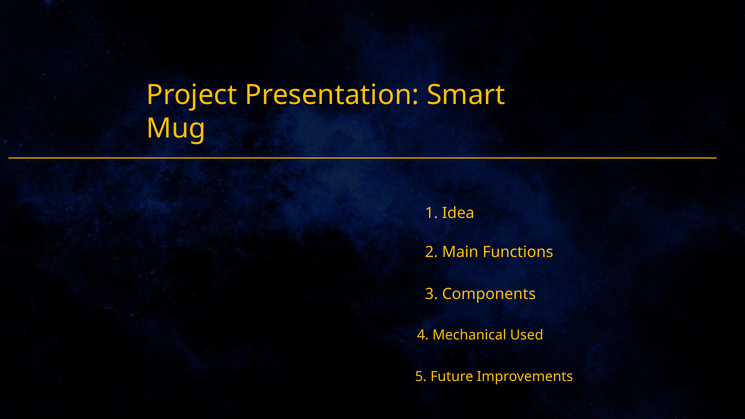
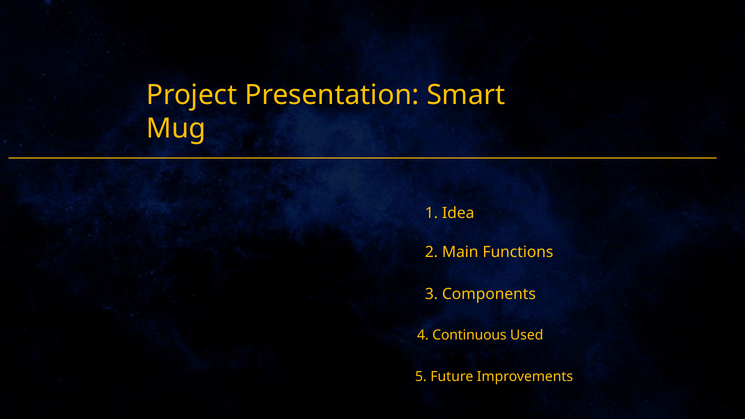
Mechanical: Mechanical -> Continuous
